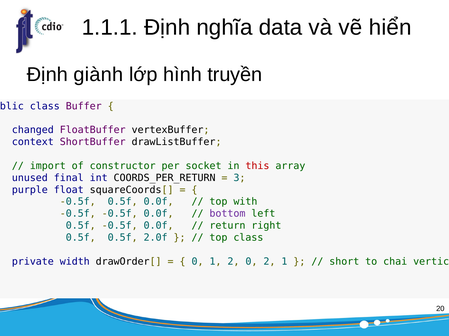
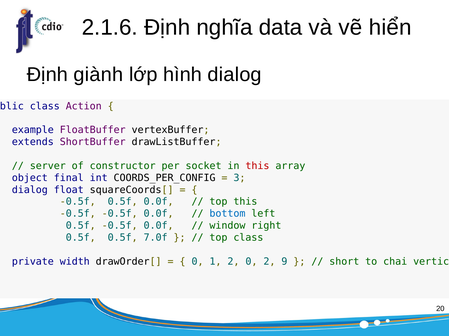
1.1.1: 1.1.1 -> 2.1.6
hình truyền: truyền -> dialog
Buffer: Buffer -> Action
changed: changed -> example
context: context -> extends
import: import -> server
unused: unused -> object
COORDS_PER_RETURN: COORDS_PER_RETURN -> COORDS_PER_CONFIG
purple at (30, 190): purple -> dialog
top with: with -> this
bottom colour: purple -> blue
return: return -> window
2.0f: 2.0f -> 7.0f
2 1: 1 -> 9
